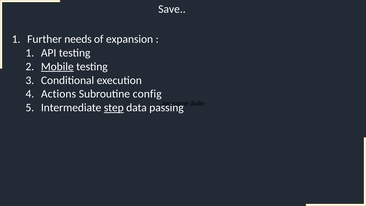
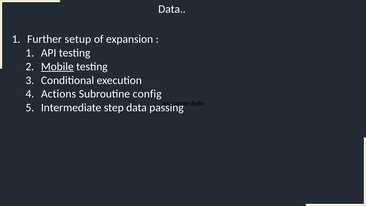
Save at (172, 9): Save -> Data
needs: needs -> setup
step underline: present -> none
